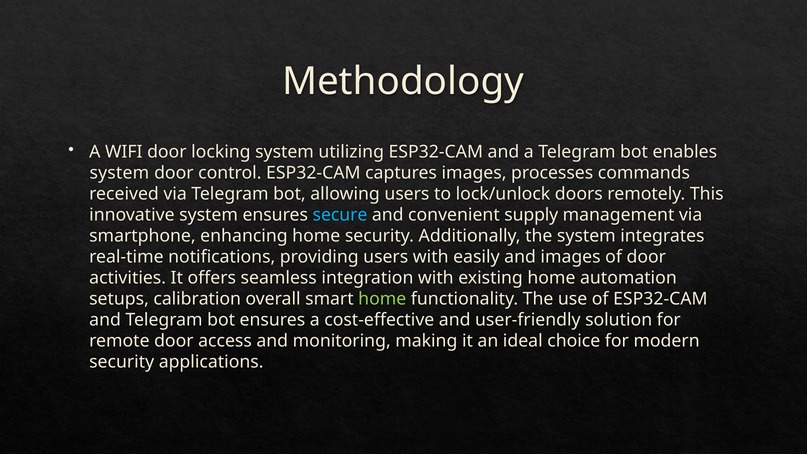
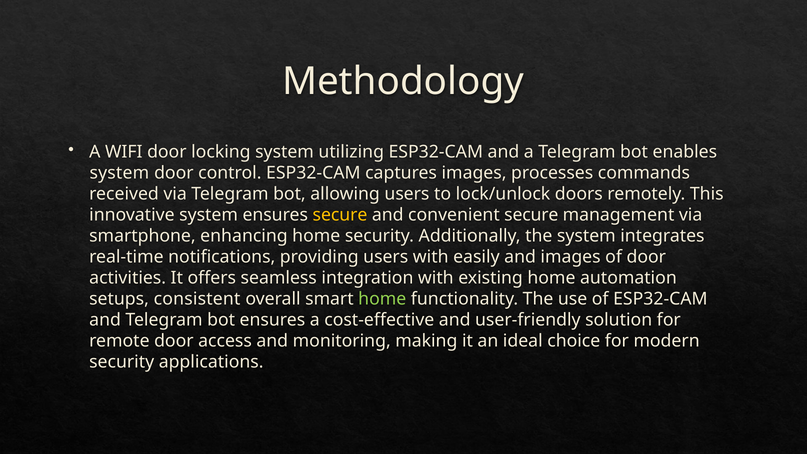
secure at (340, 215) colour: light blue -> yellow
convenient supply: supply -> secure
calibration: calibration -> consistent
